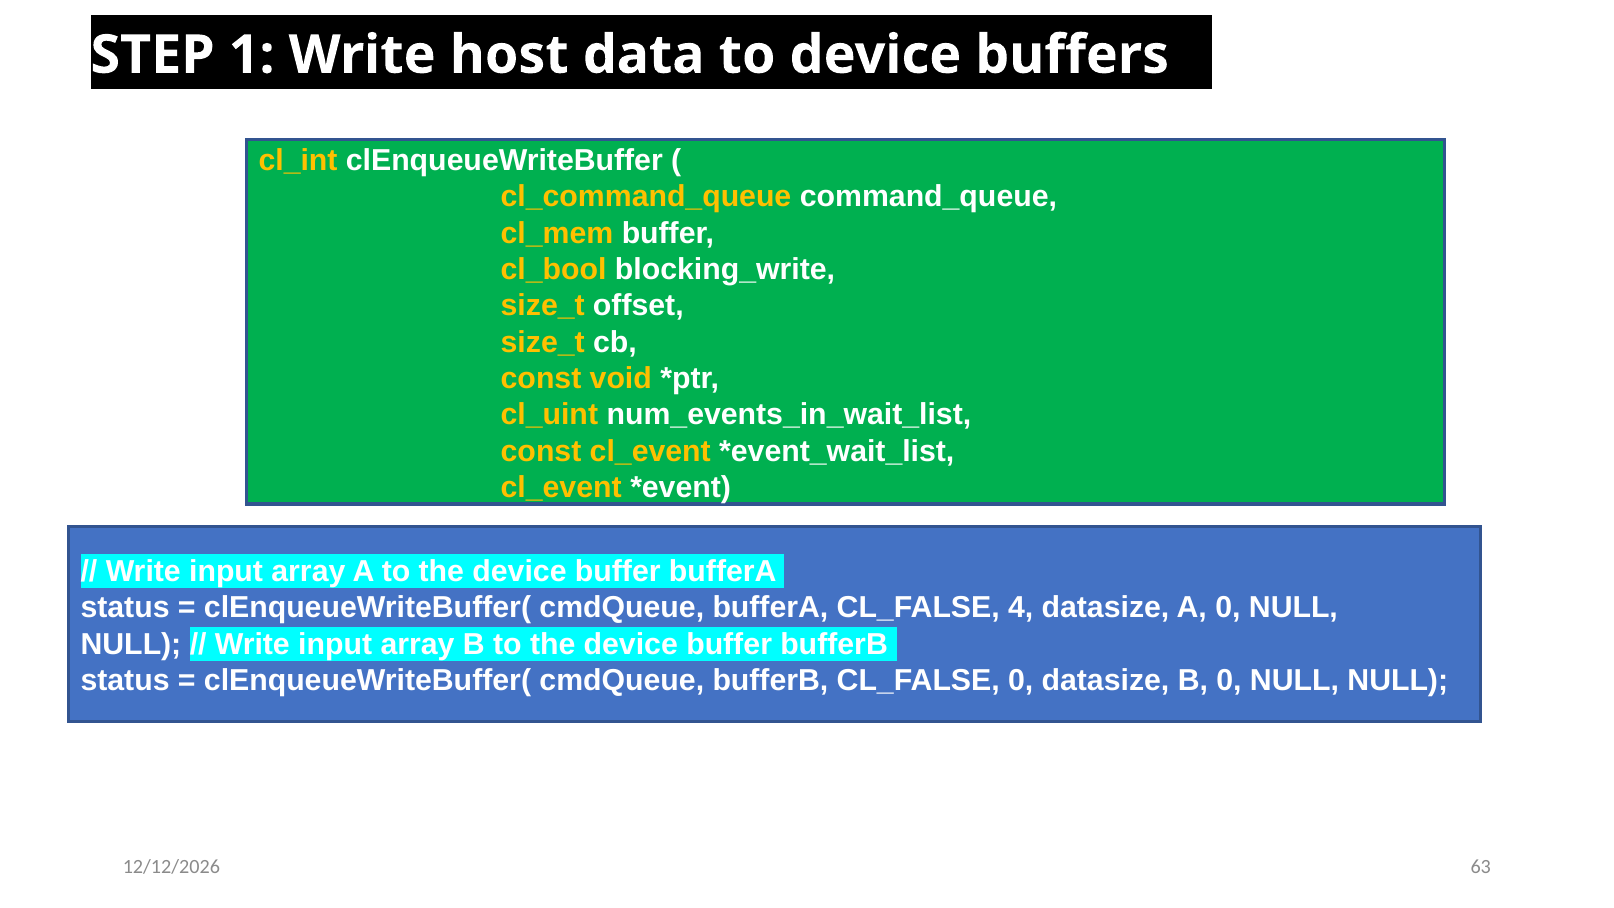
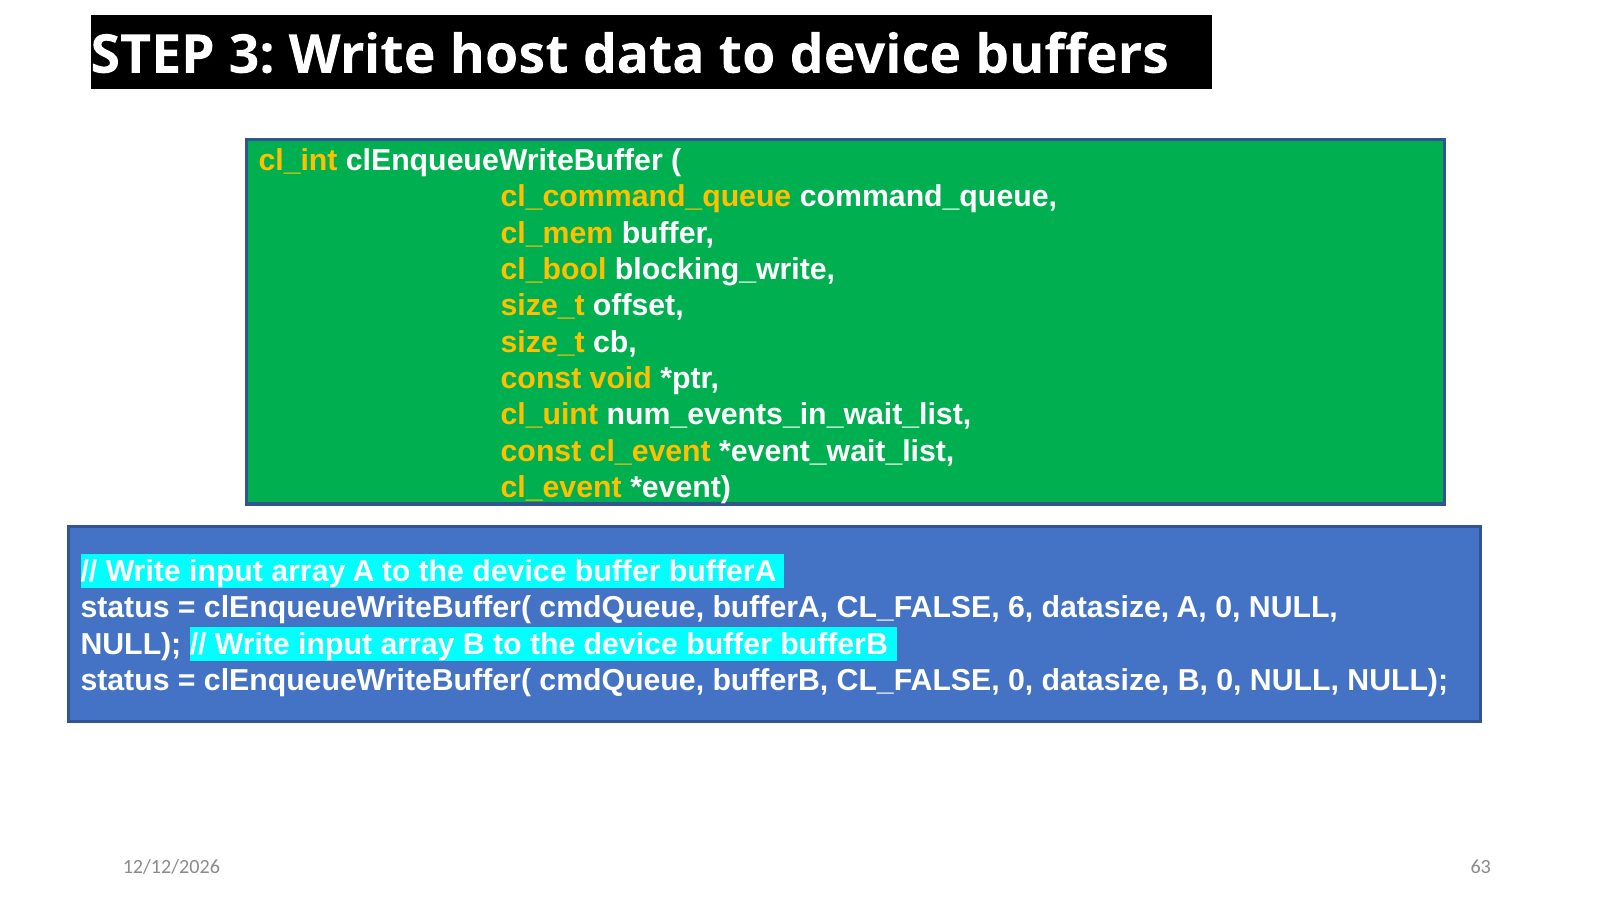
1: 1 -> 3
4: 4 -> 6
